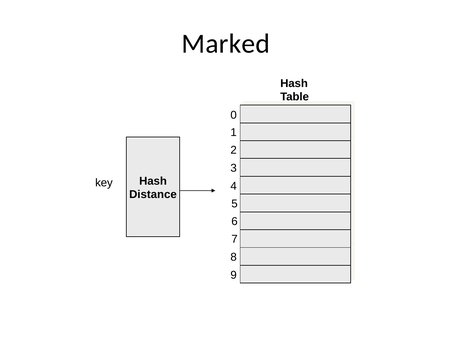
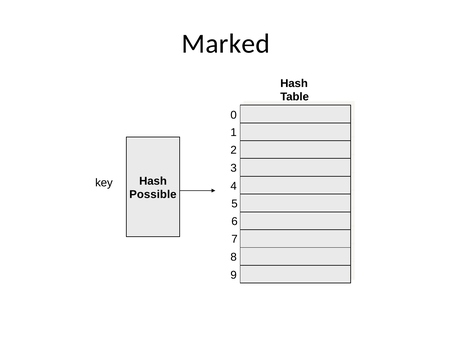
Distance: Distance -> Possible
